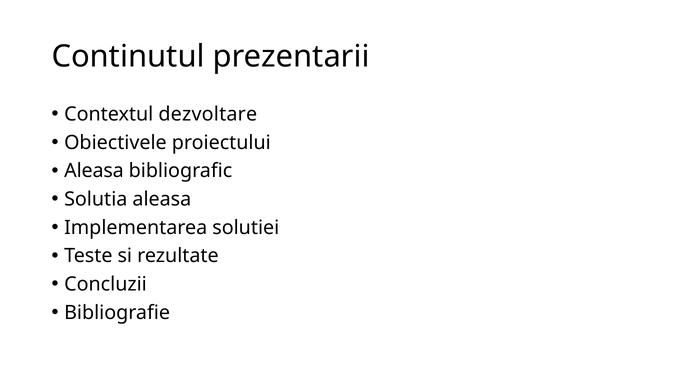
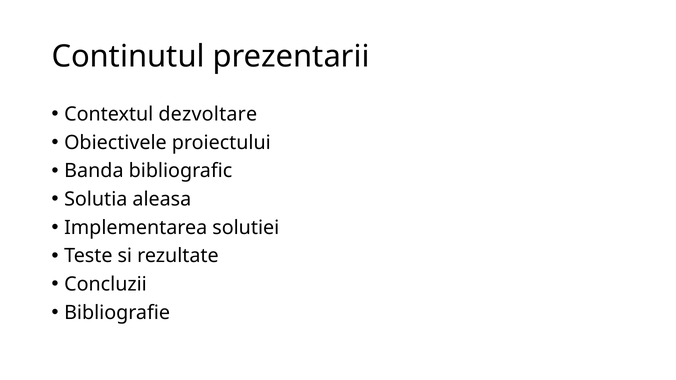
Aleasa at (94, 171): Aleasa -> Banda
